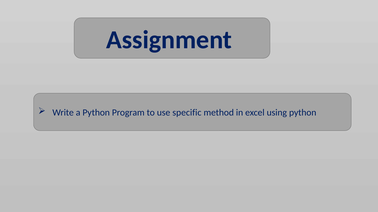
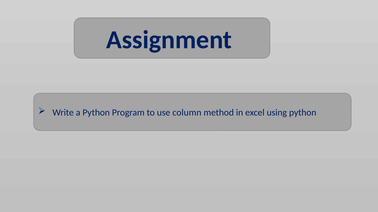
specific: specific -> column
